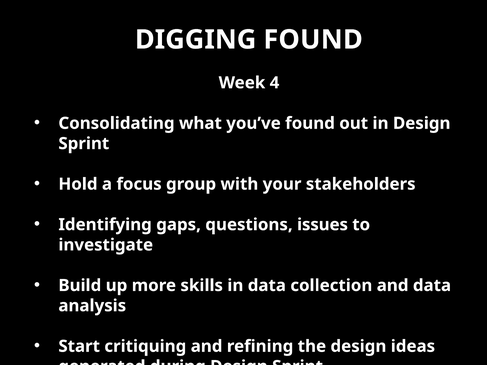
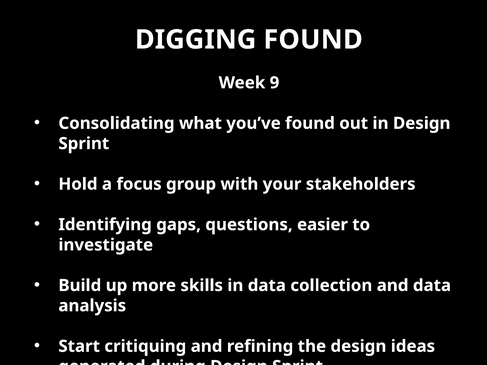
4: 4 -> 9
issues: issues -> easier
